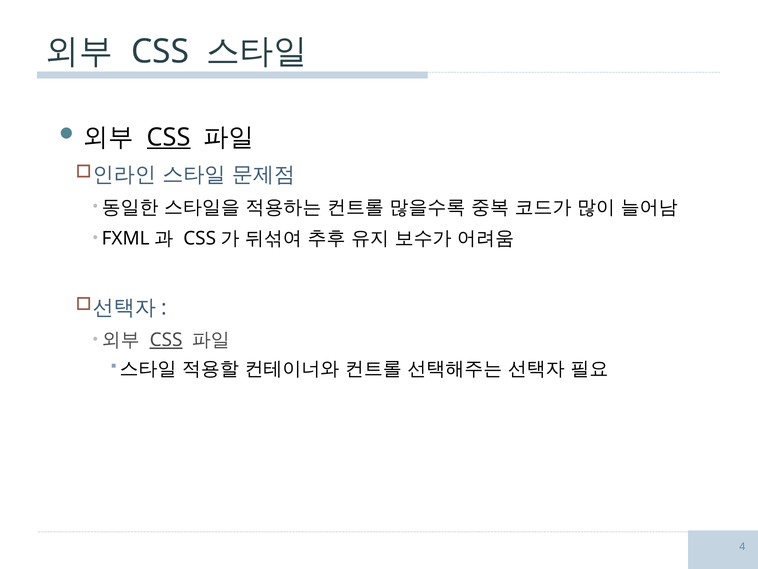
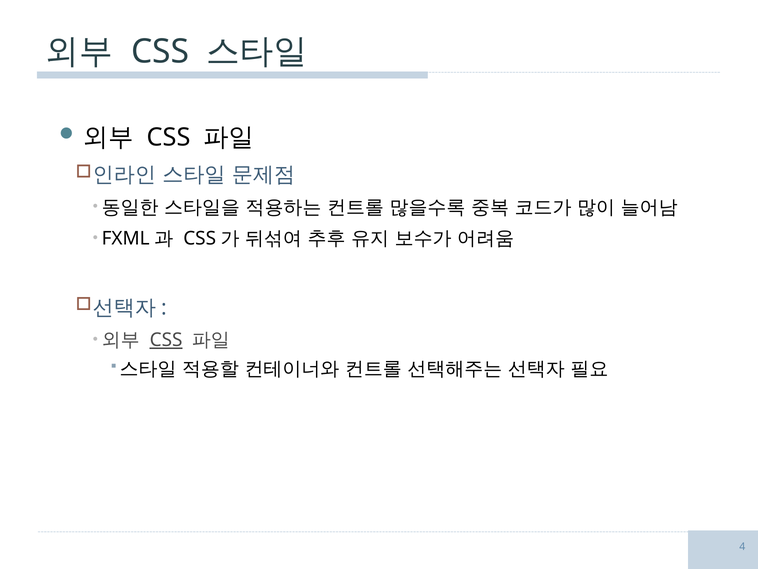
CSS at (169, 137) underline: present -> none
